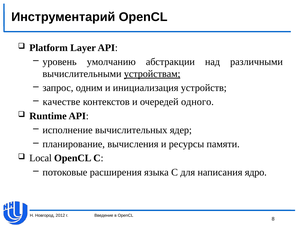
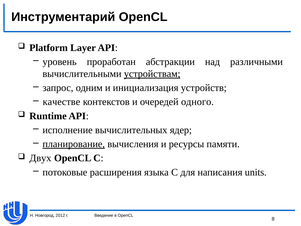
умолчанию: умолчанию -> проработан
планирование underline: none -> present
Local: Local -> Двух
ядро: ядро -> units
